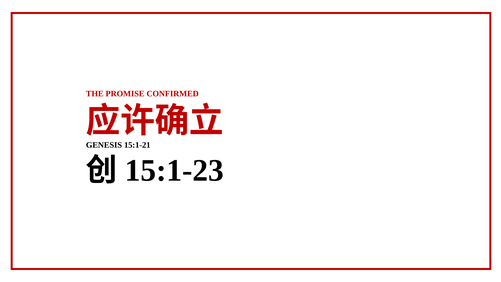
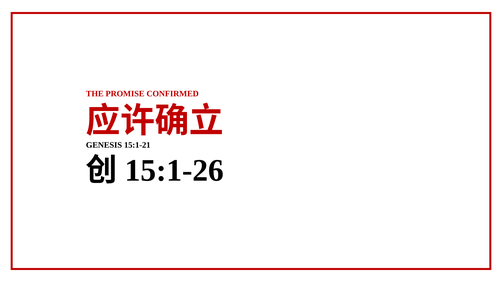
15:1-23: 15:1-23 -> 15:1-26
